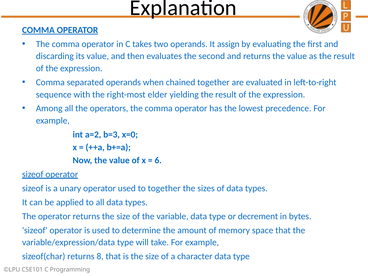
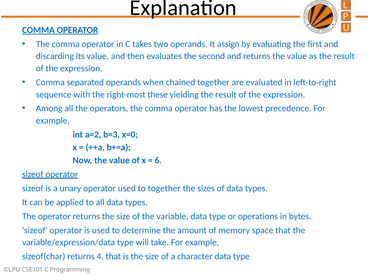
elder: elder -> these
decrement: decrement -> operations
8: 8 -> 4
